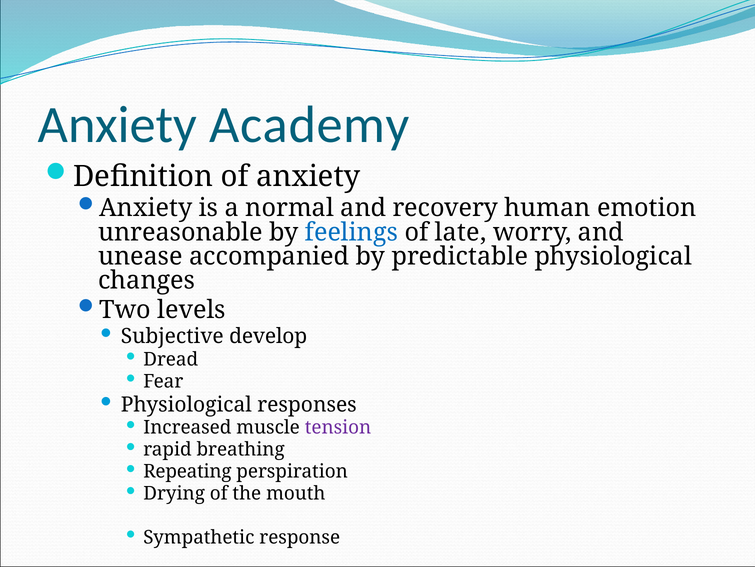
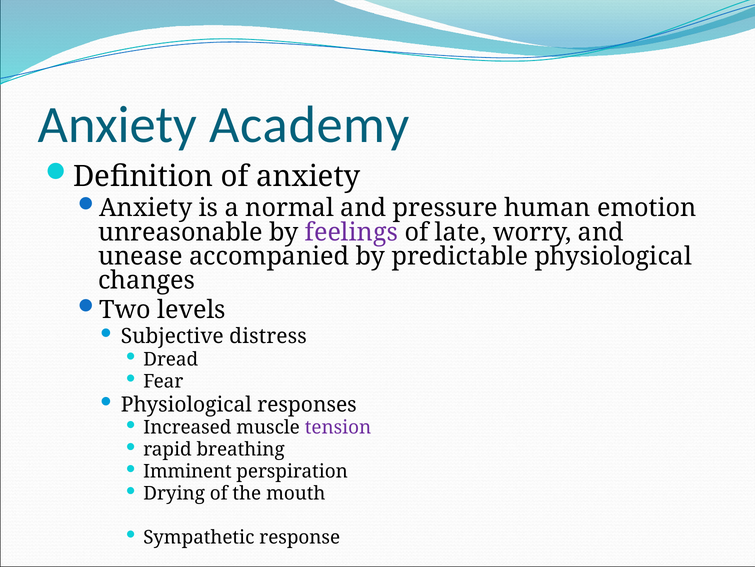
recovery: recovery -> pressure
feelings colour: blue -> purple
develop: develop -> distress
Repeating: Repeating -> Imminent
